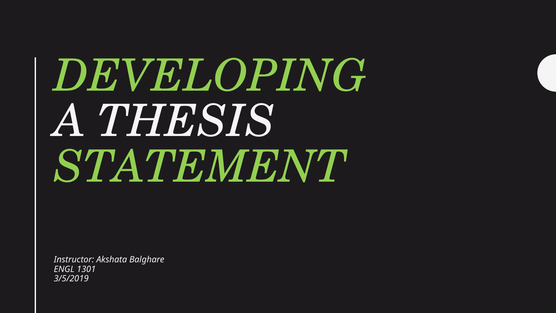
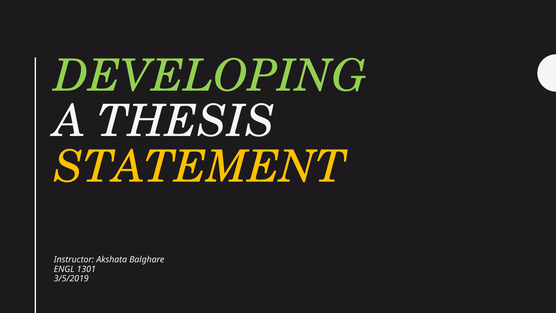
STATEMENT colour: light green -> yellow
